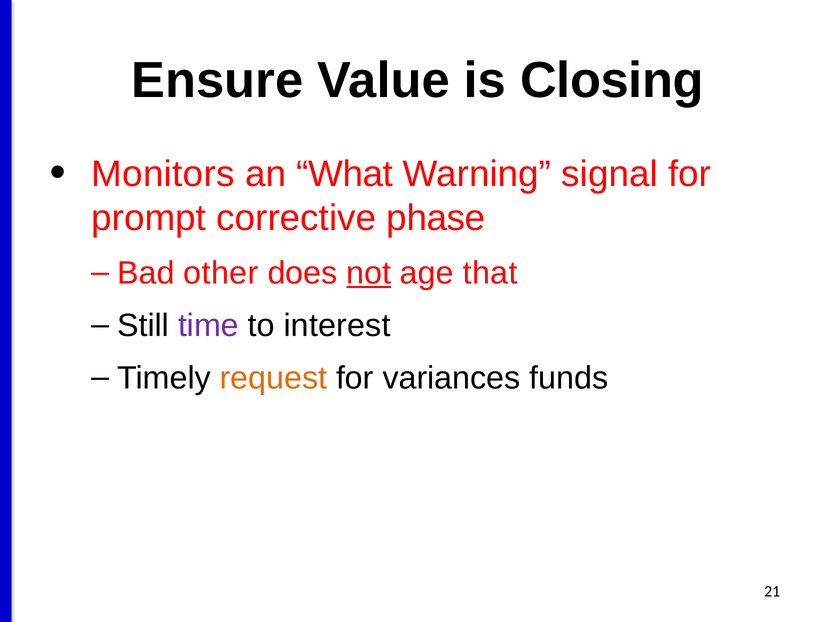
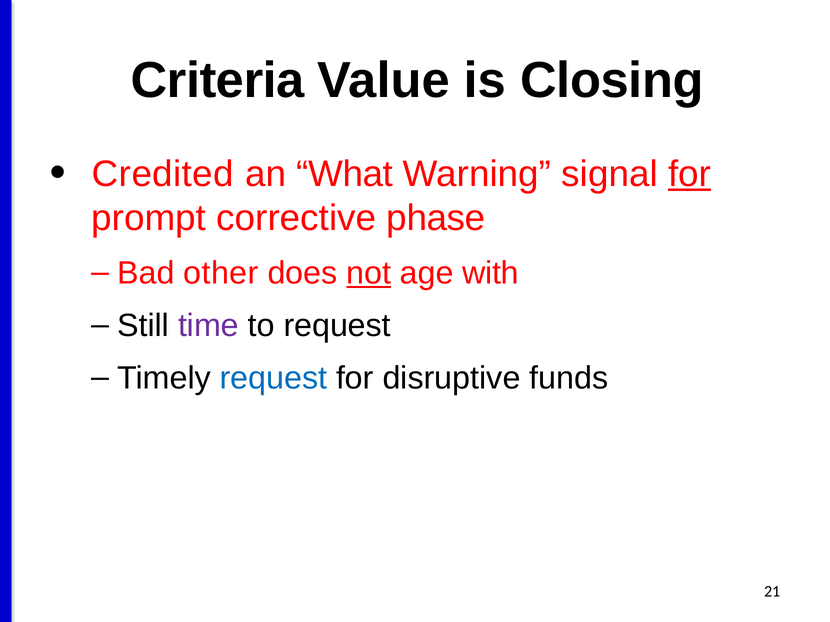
Ensure: Ensure -> Criteria
Monitors: Monitors -> Credited
for at (690, 174) underline: none -> present
that: that -> with
to interest: interest -> request
request at (273, 379) colour: orange -> blue
variances: variances -> disruptive
